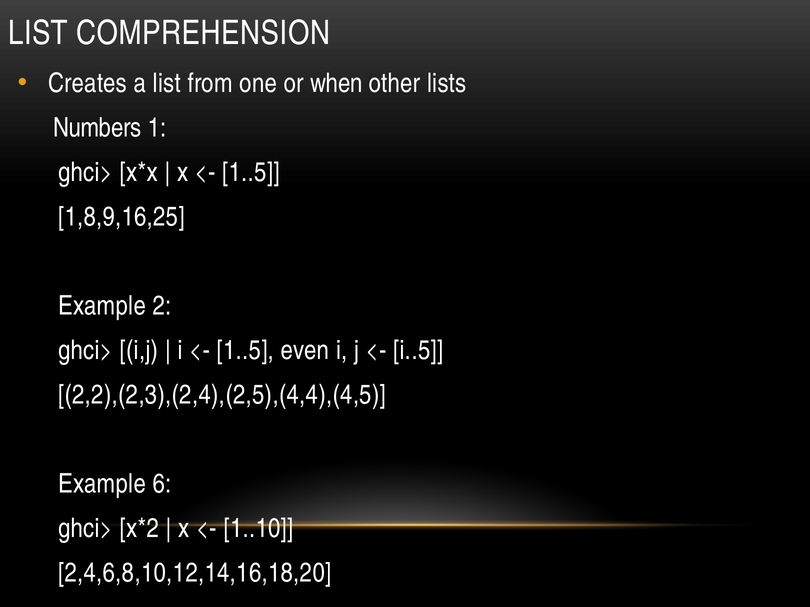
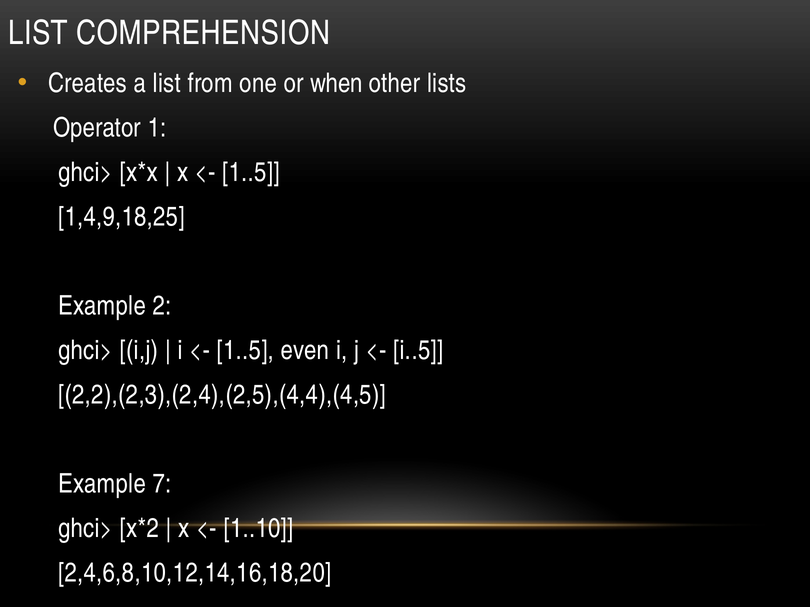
Numbers: Numbers -> Operator
1,8,9,16,25: 1,8,9,16,25 -> 1,4,9,18,25
6: 6 -> 7
